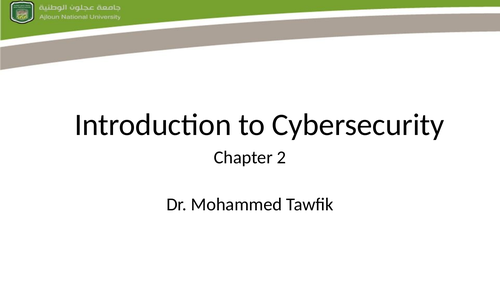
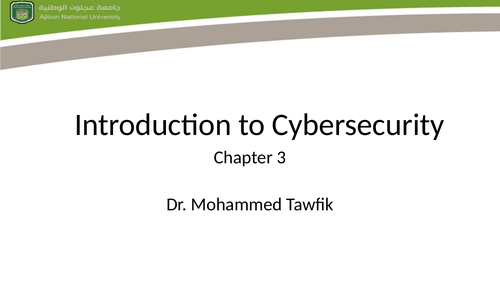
2: 2 -> 3
